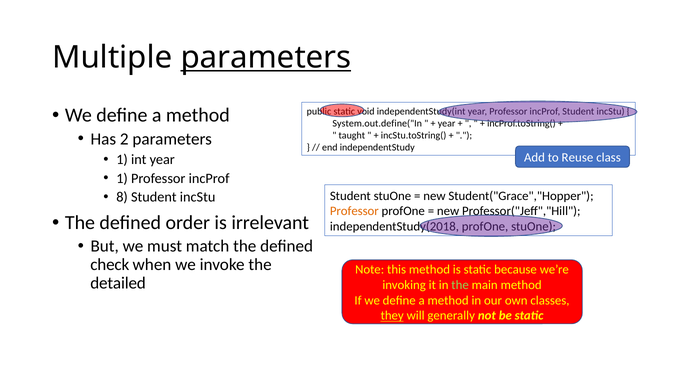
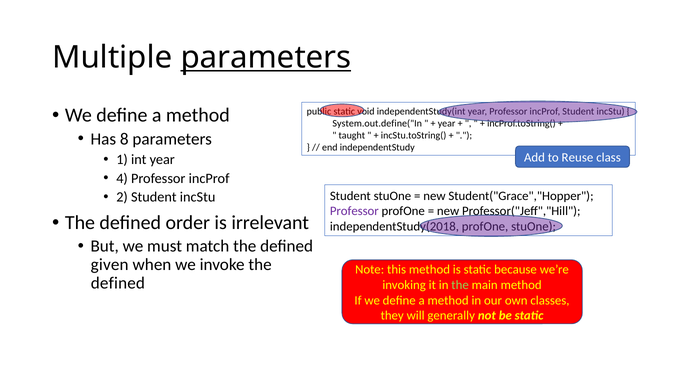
2: 2 -> 8
1 at (122, 179): 1 -> 4
8: 8 -> 2
Professor at (354, 212) colour: orange -> purple
check: check -> given
detailed at (118, 284): detailed -> defined
they underline: present -> none
